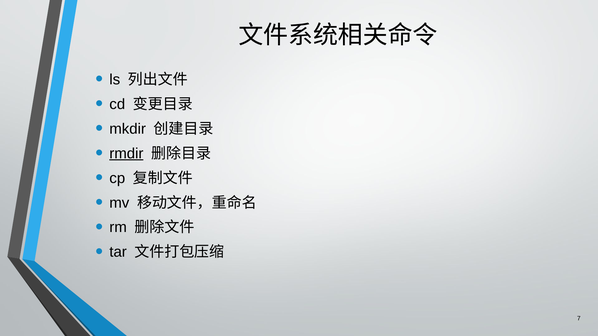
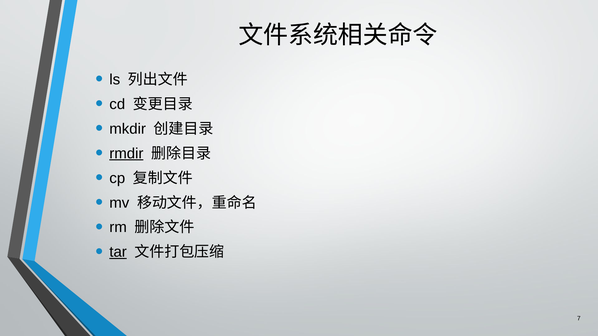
tar underline: none -> present
